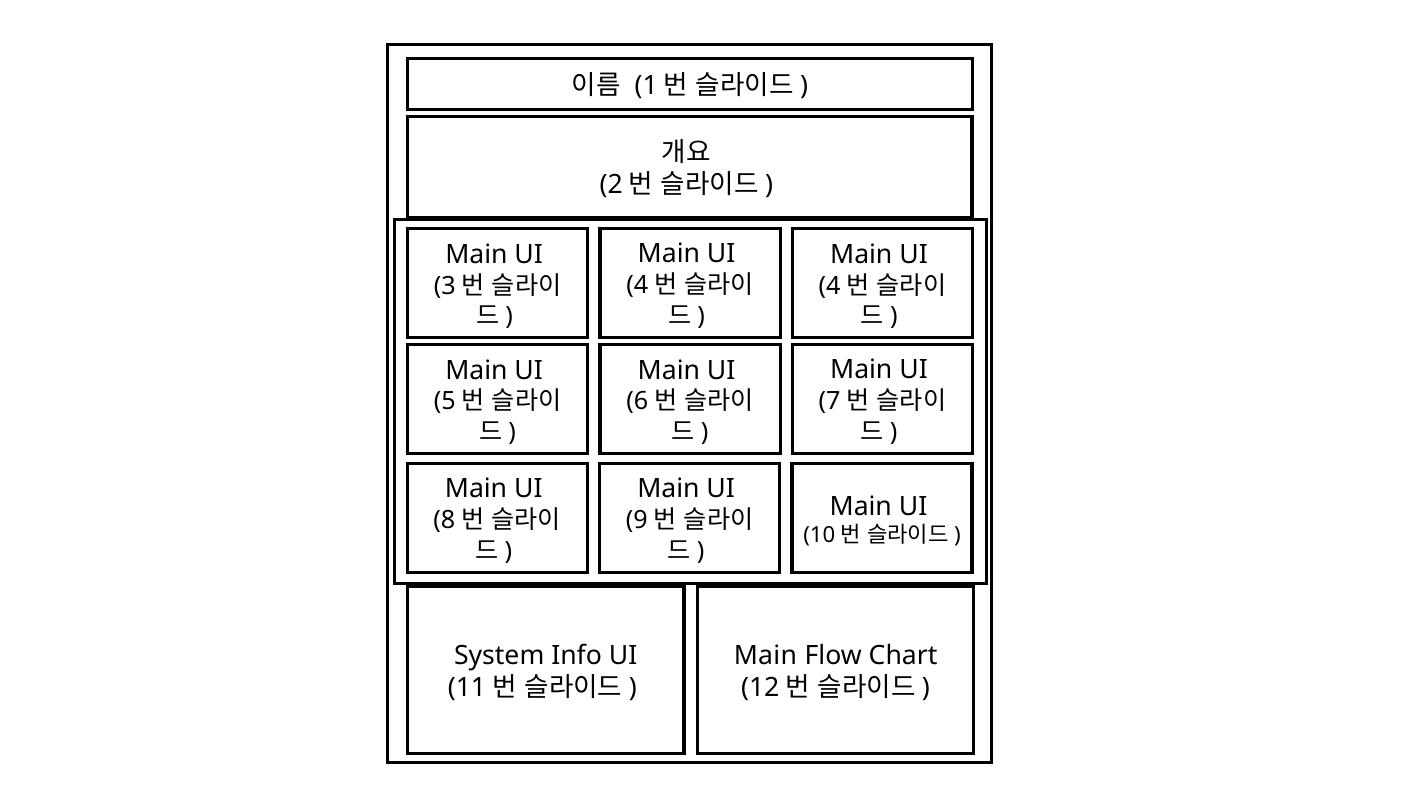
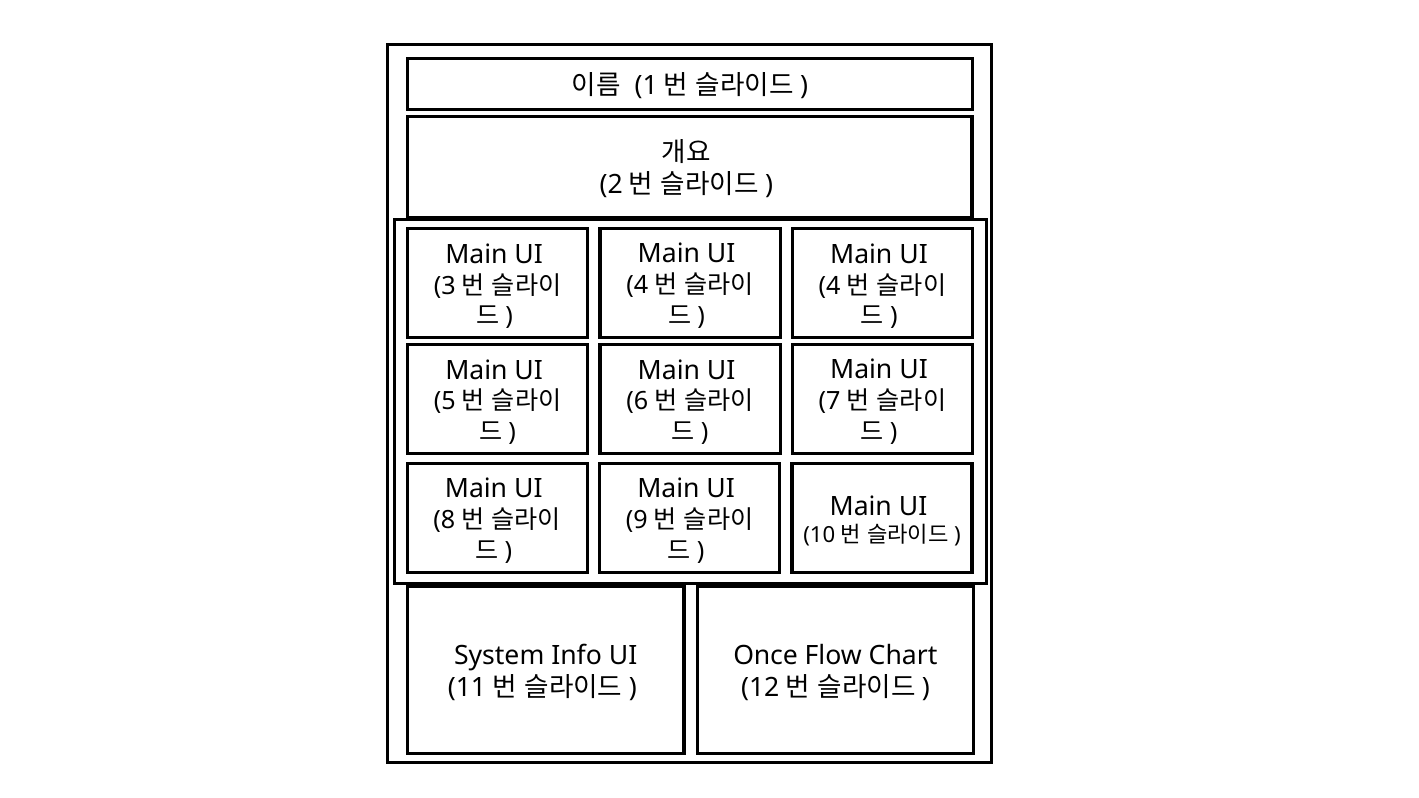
Main at (765, 656): Main -> Once
